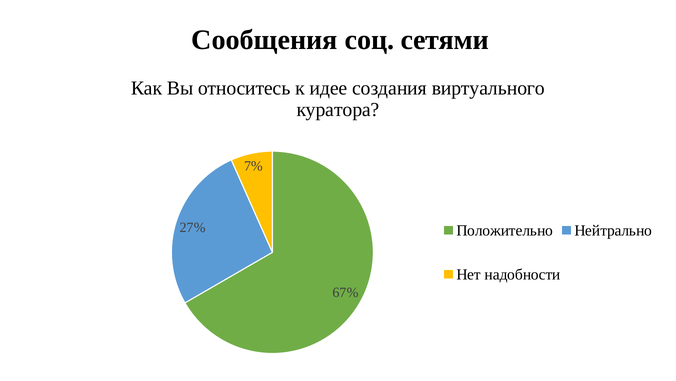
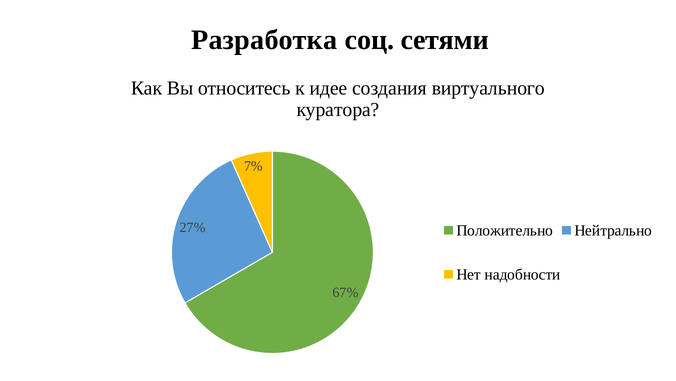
Сообщения: Сообщения -> Разработка
